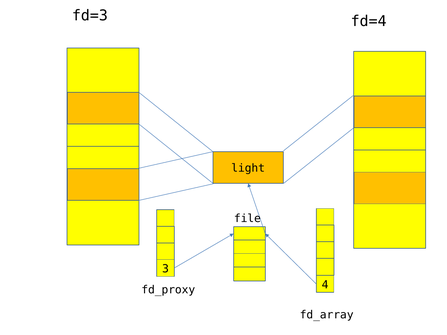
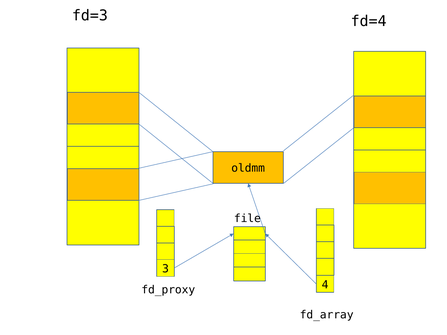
light: light -> oldmm
